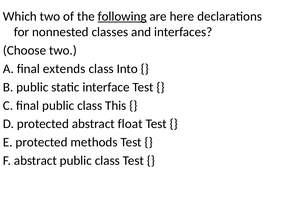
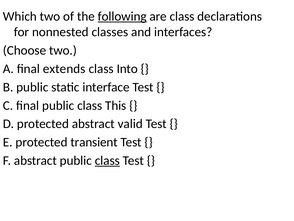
are here: here -> class
float: float -> valid
methods: methods -> transient
class at (107, 160) underline: none -> present
